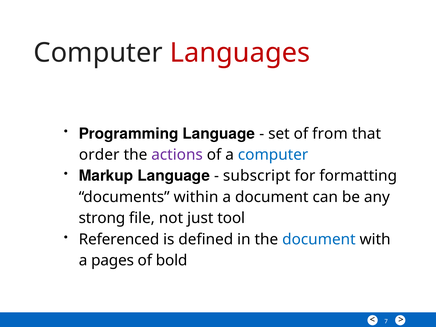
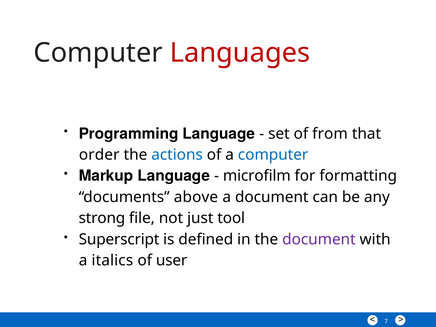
actions colour: purple -> blue
subscript: subscript -> microfilm
within: within -> above
Referenced: Referenced -> Superscript
document at (319, 239) colour: blue -> purple
pages: pages -> italics
bold: bold -> user
